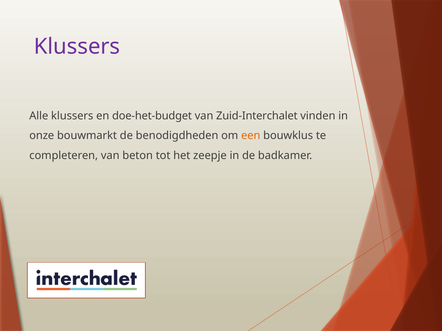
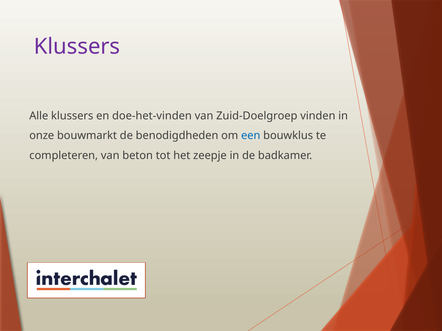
doe-het-budget: doe-het-budget -> doe-het-vinden
Zuid-Interchalet: Zuid-Interchalet -> Zuid-Doelgroep
een colour: orange -> blue
